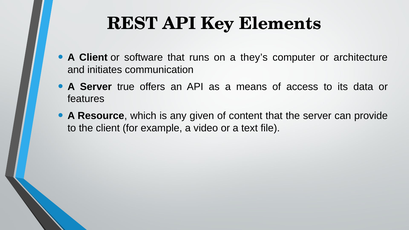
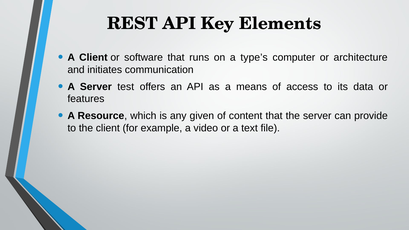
they’s: they’s -> type’s
true: true -> test
